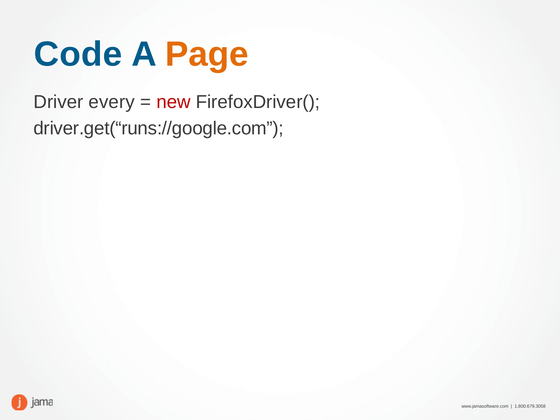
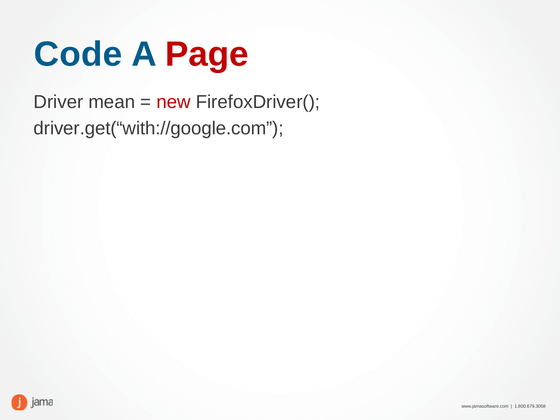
Page colour: orange -> red
every: every -> mean
driver.get(“runs://google.com: driver.get(“runs://google.com -> driver.get(“with://google.com
